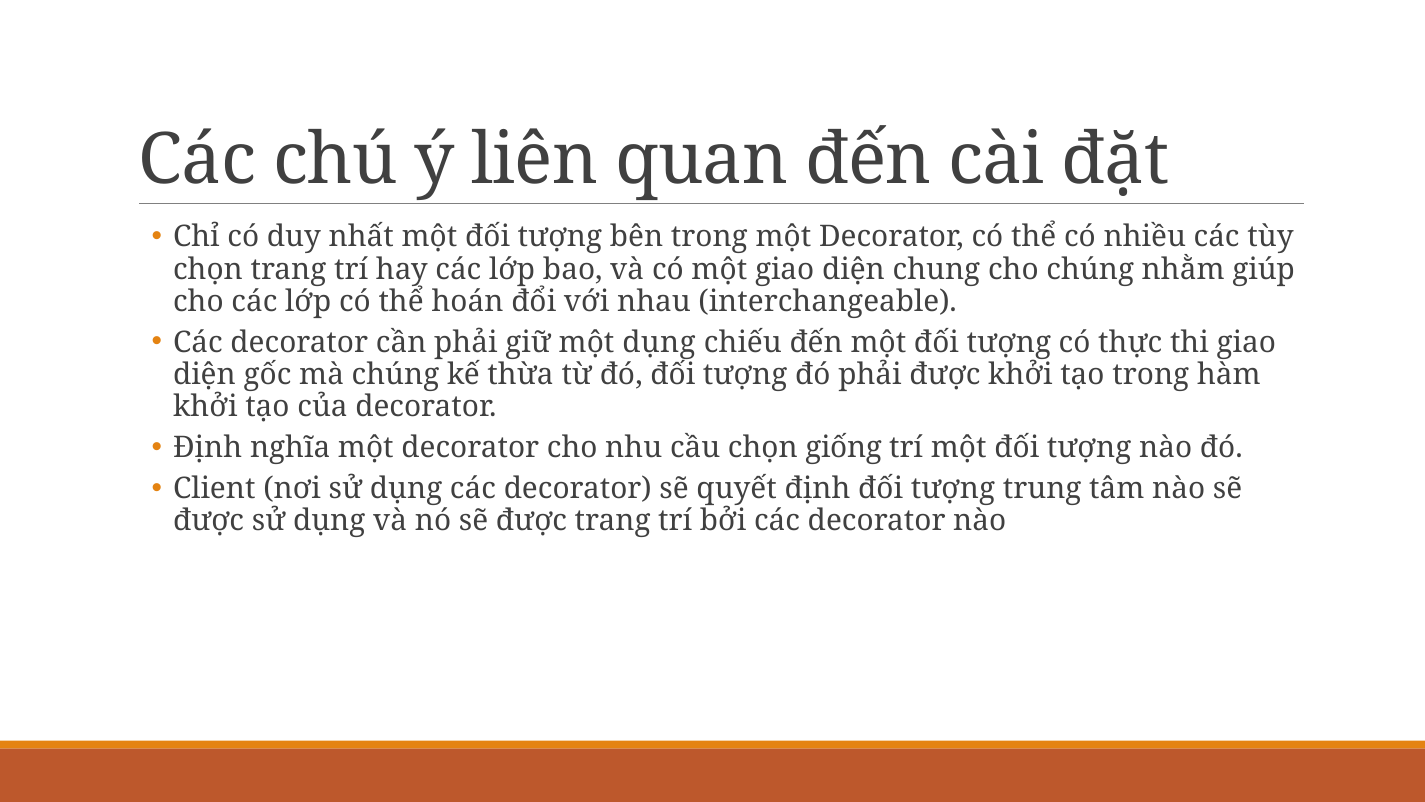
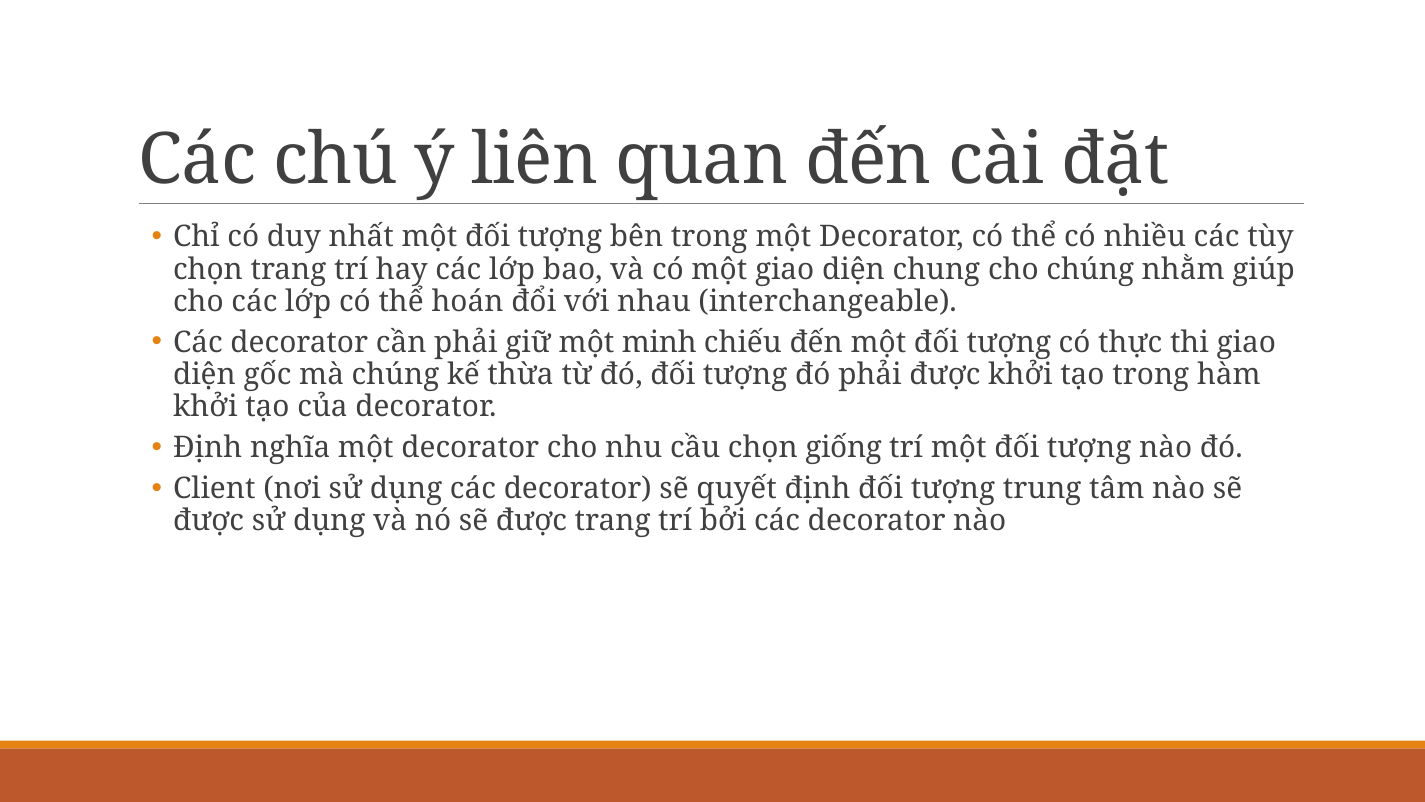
một dụng: dụng -> minh
